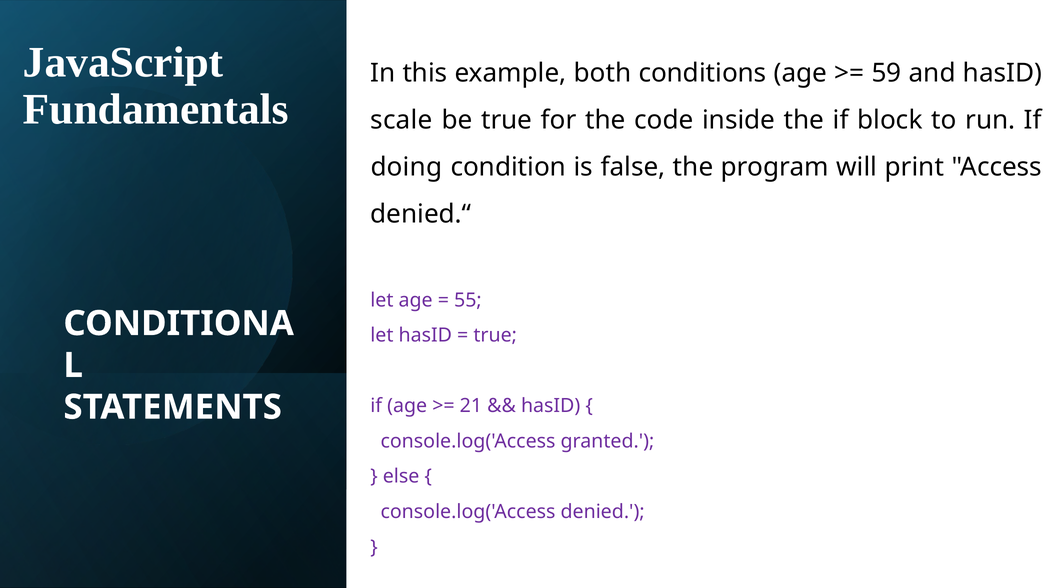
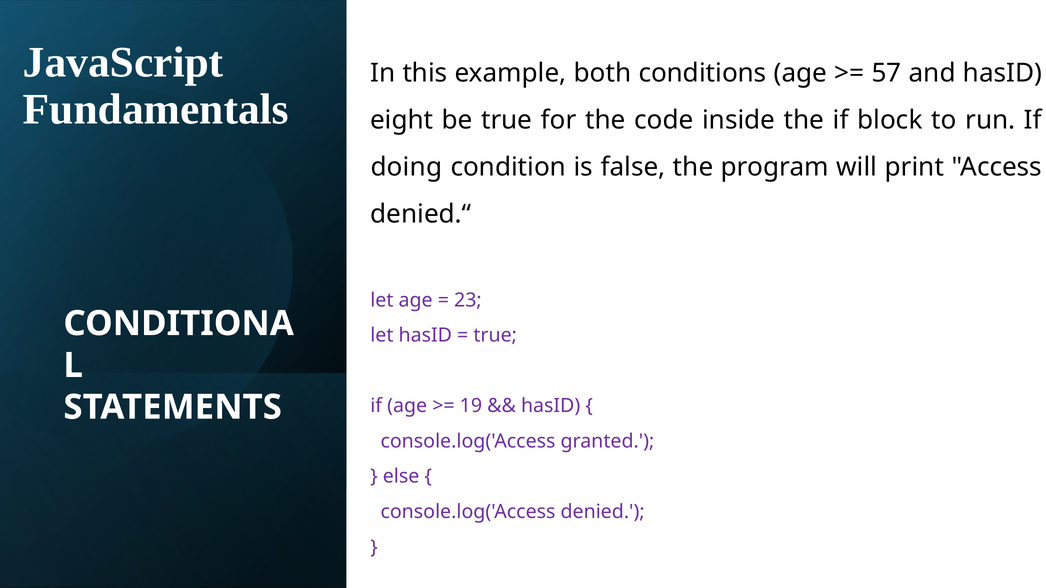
59: 59 -> 57
scale: scale -> eight
55: 55 -> 23
21: 21 -> 19
